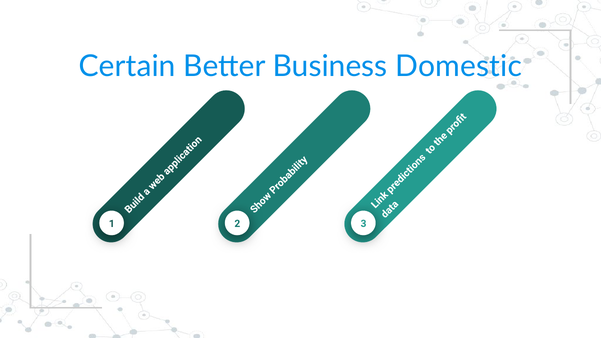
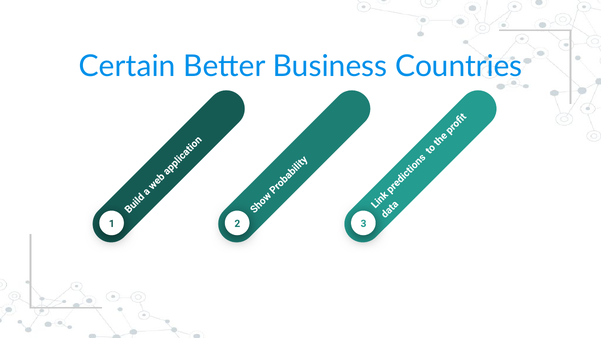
Domestic: Domestic -> Countries
